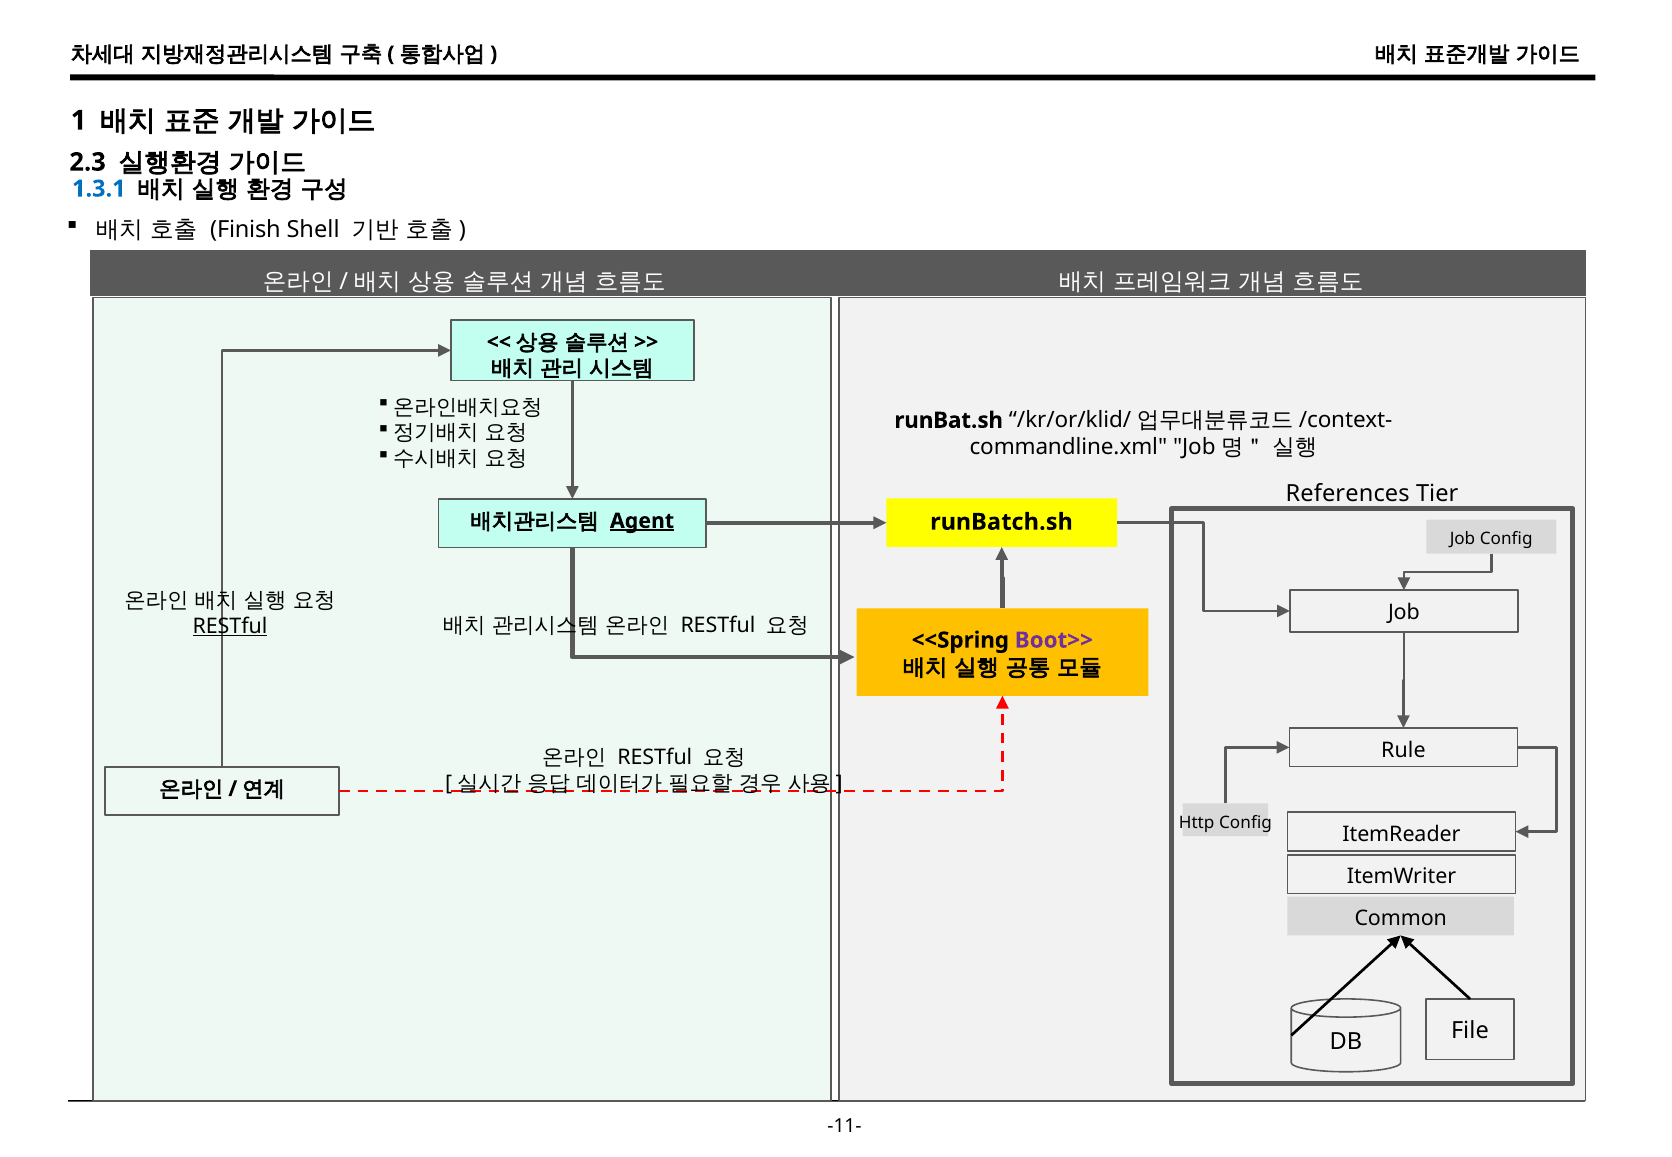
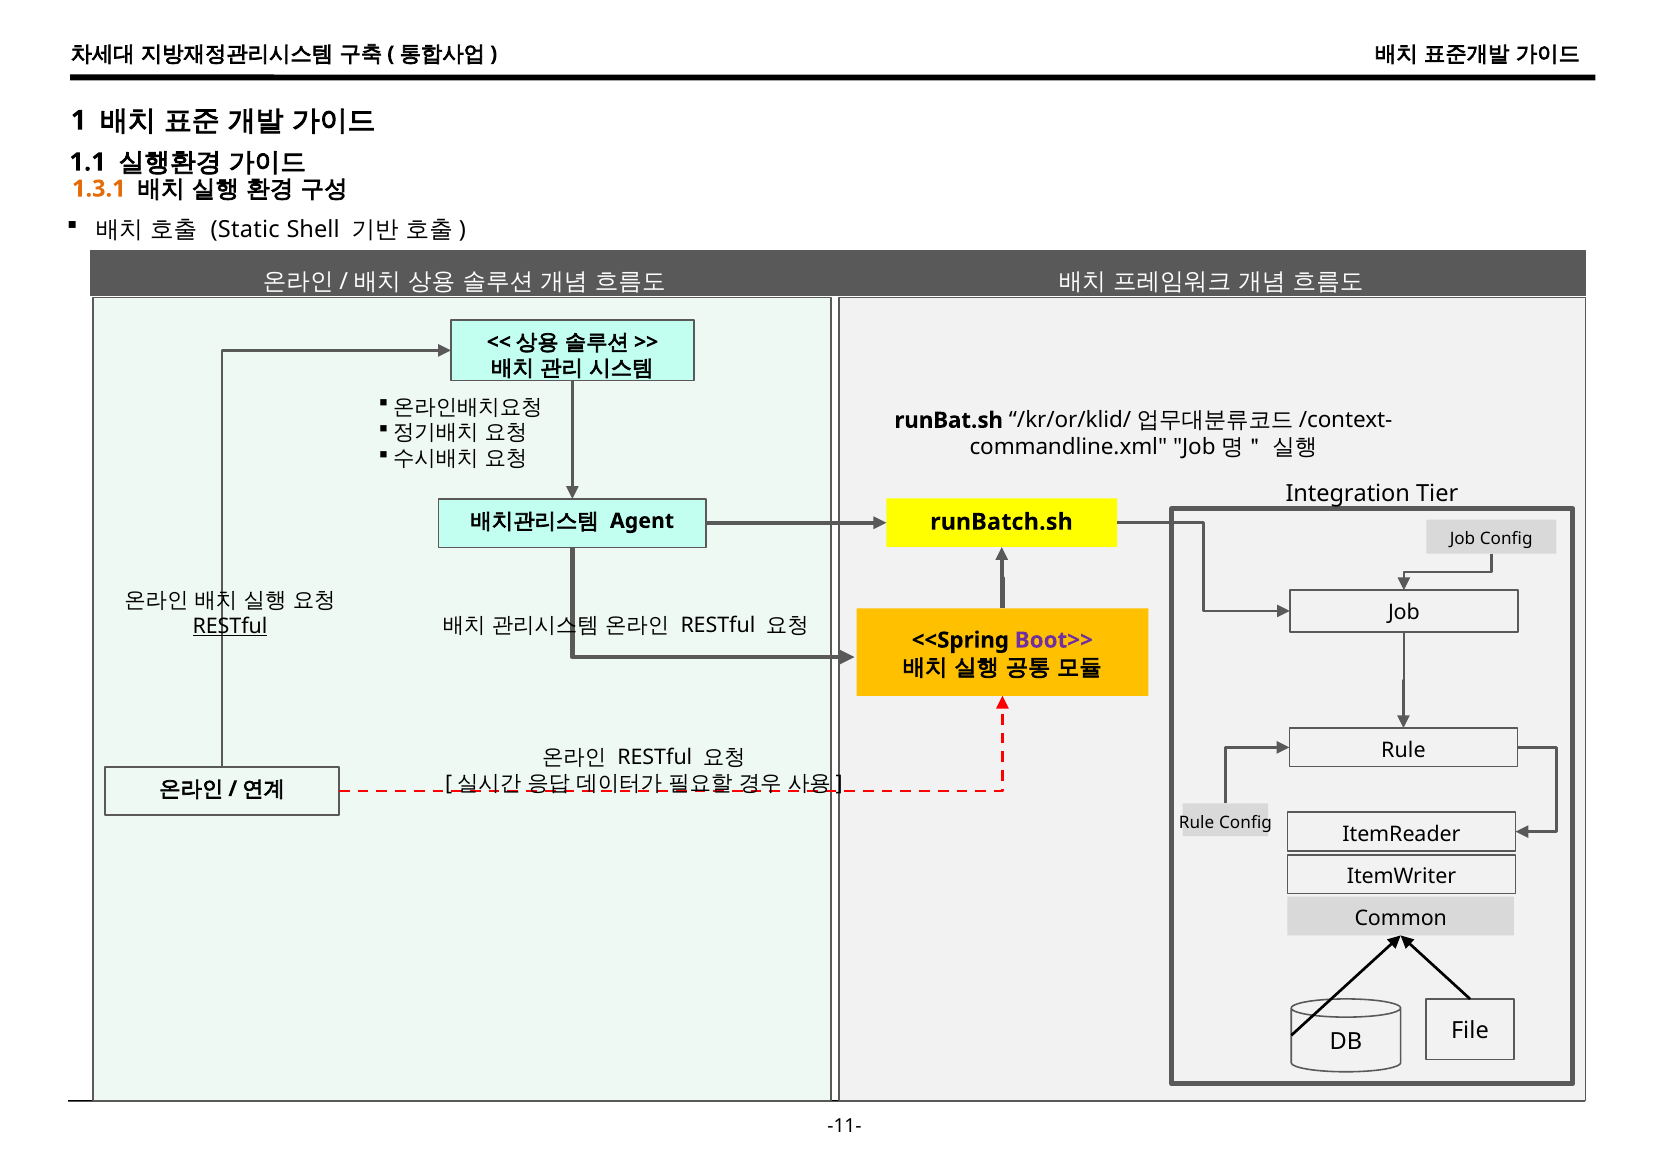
2.3: 2.3 -> 1.1
1.3.1 colour: blue -> orange
Finish: Finish -> Static
References: References -> Integration
Agent underline: present -> none
Http at (1197, 823): Http -> Rule
